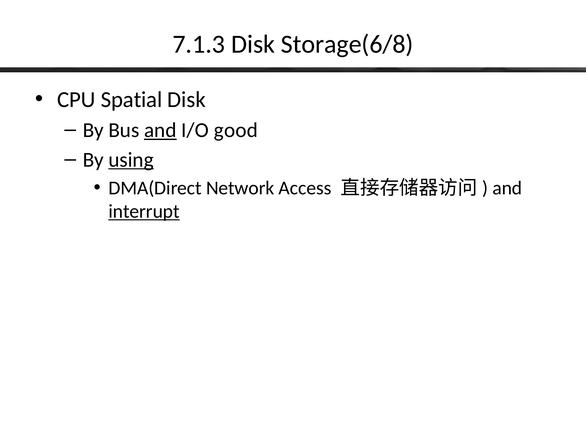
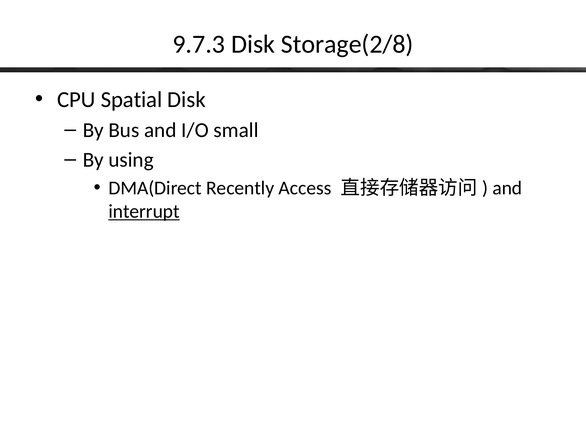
7.1.3: 7.1.3 -> 9.7.3
Storage(6/8: Storage(6/8 -> Storage(2/8
and at (160, 130) underline: present -> none
good: good -> small
using underline: present -> none
Network: Network -> Recently
